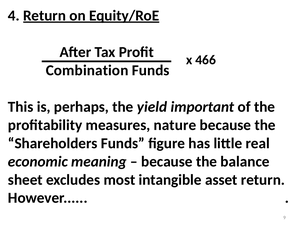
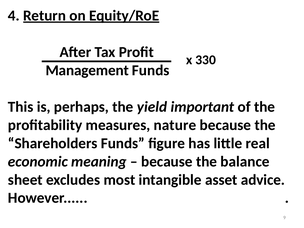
466: 466 -> 330
Combination: Combination -> Management
asset return: return -> advice
